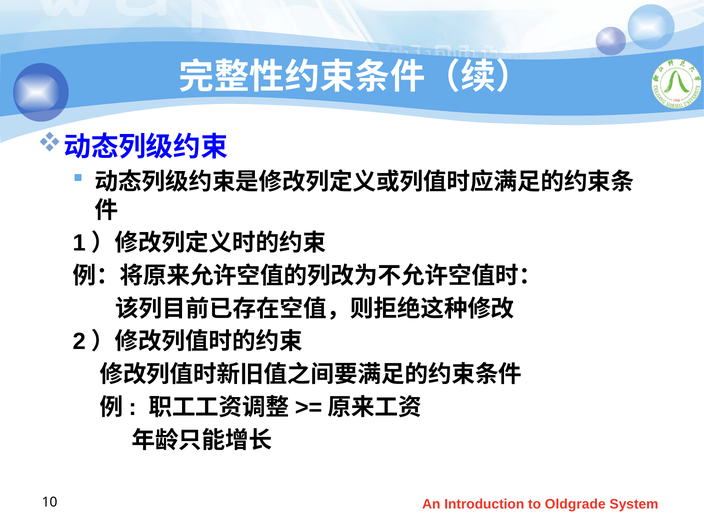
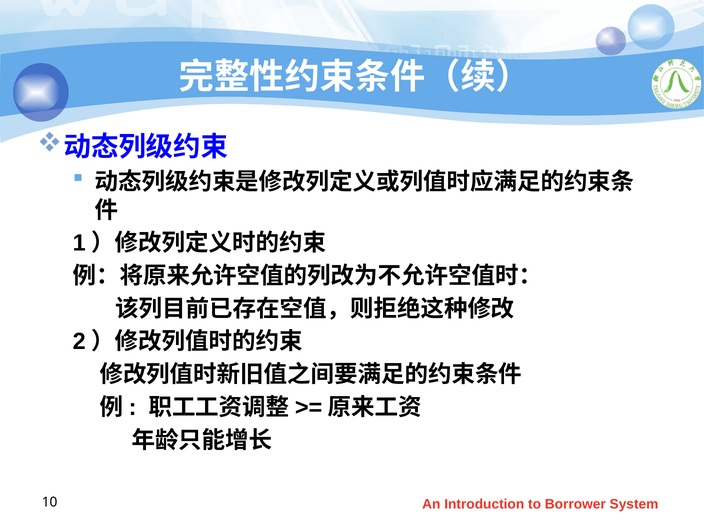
Oldgrade: Oldgrade -> Borrower
